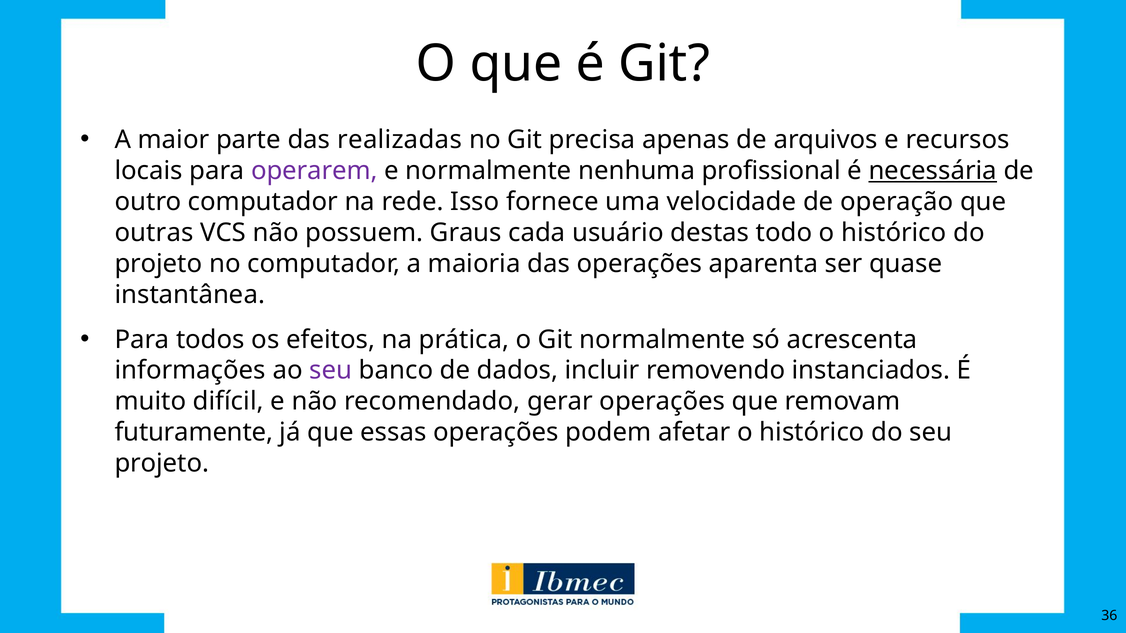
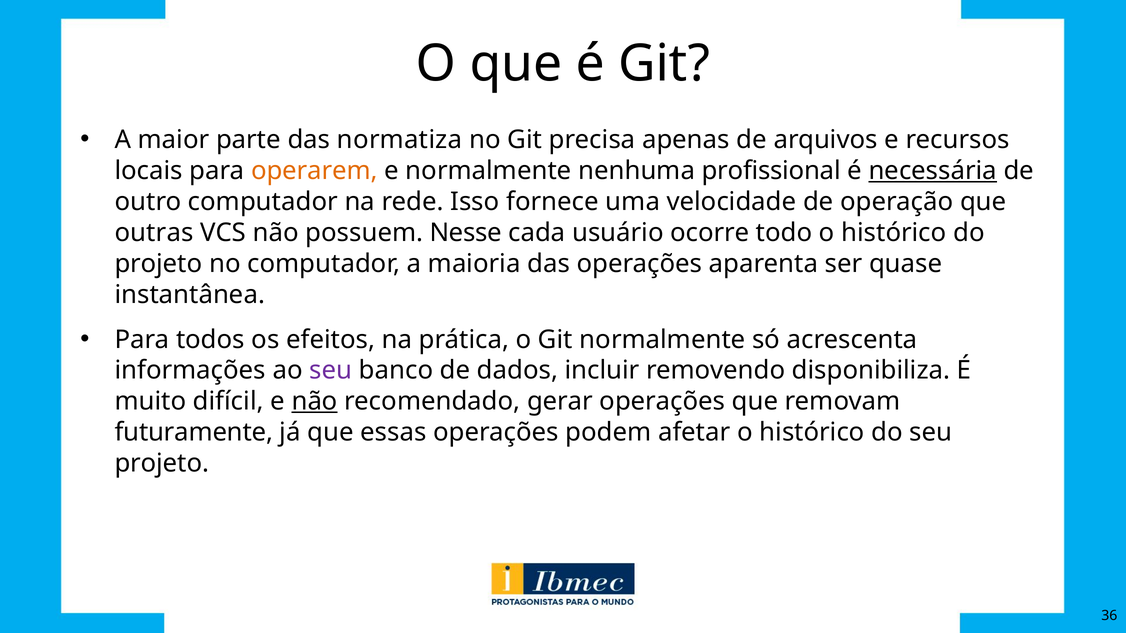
realizadas: realizadas -> normatiza
operarem colour: purple -> orange
Graus: Graus -> Nesse
destas: destas -> ocorre
instanciados: instanciados -> disponibiliza
não at (315, 402) underline: none -> present
